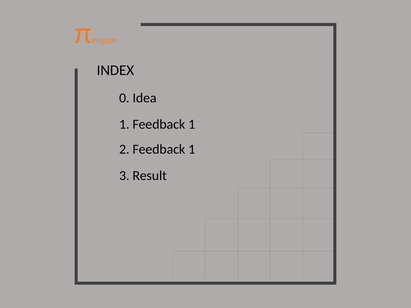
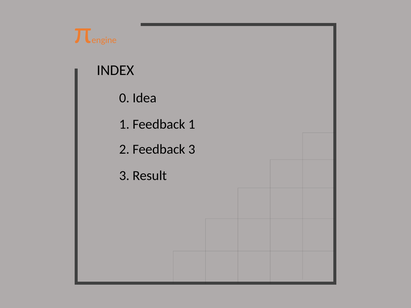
2 Feedback 1: 1 -> 3
